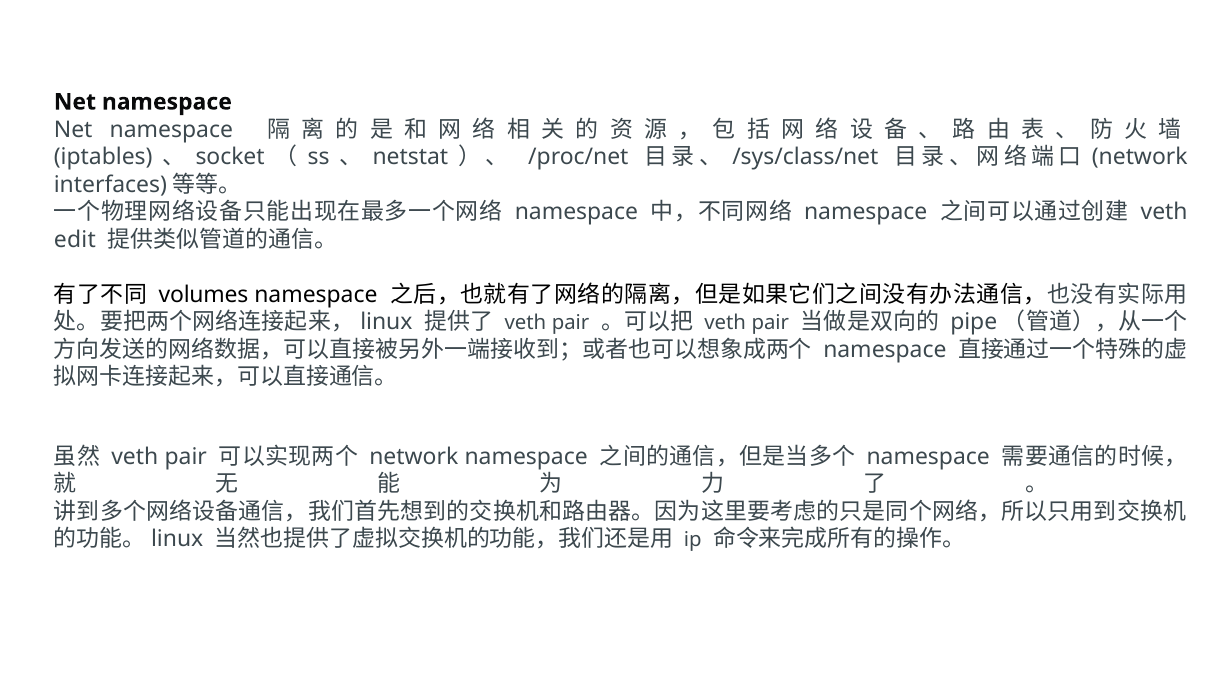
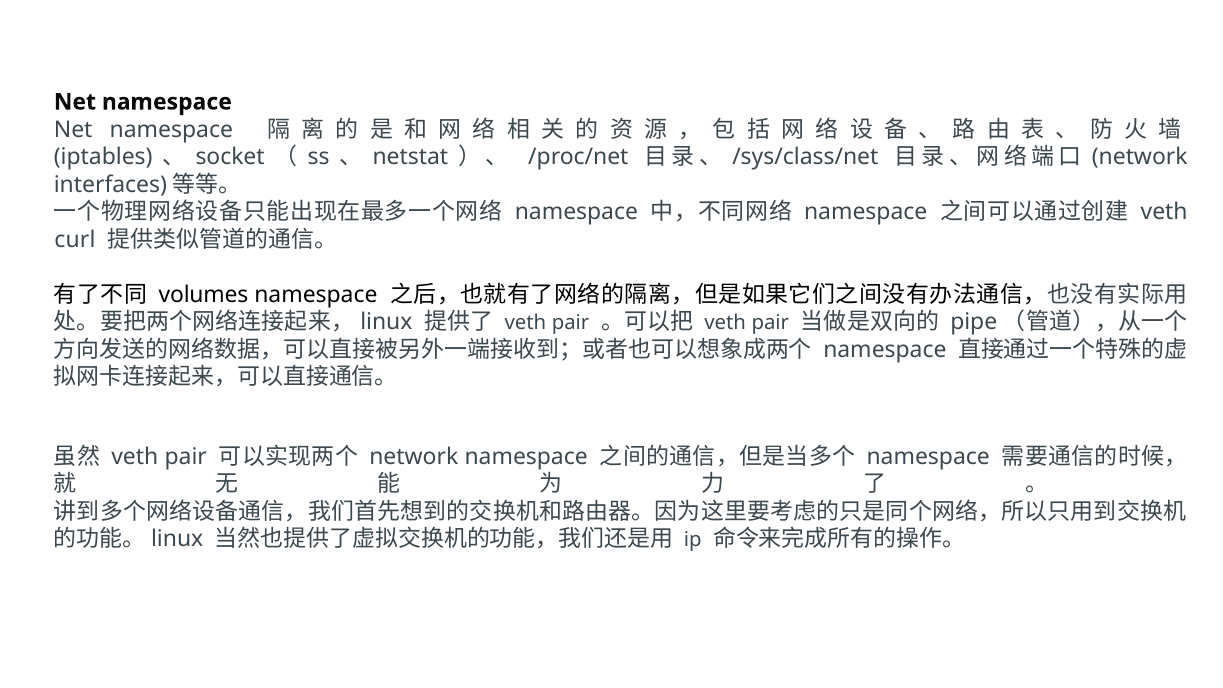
edit: edit -> curl
